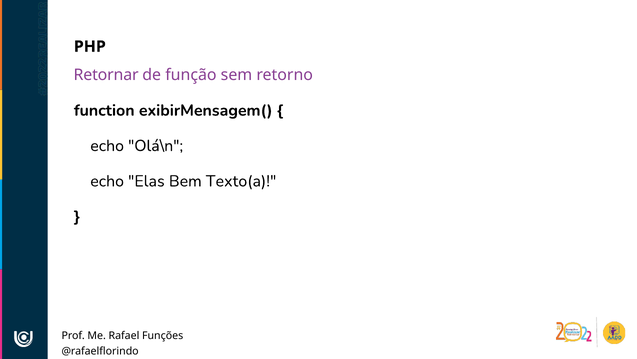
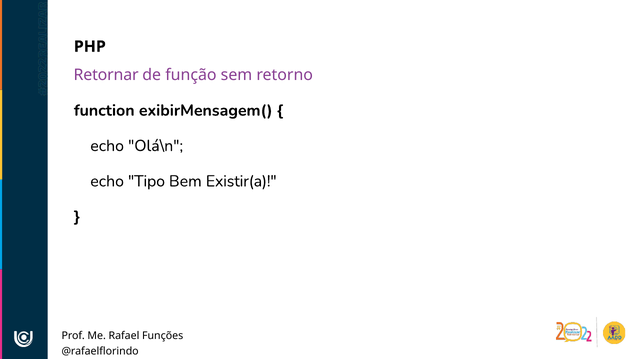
Elas: Elas -> Tipo
Texto(a: Texto(a -> Existir(a
